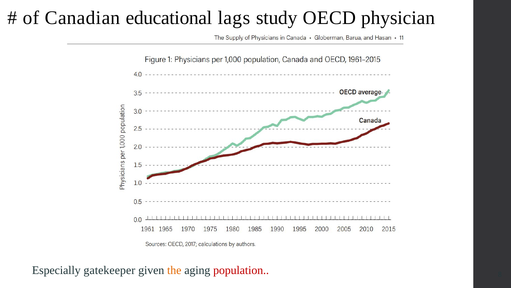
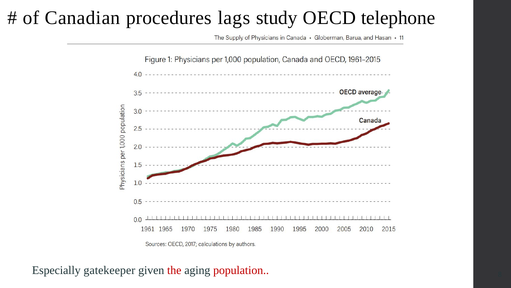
educational: educational -> procedures
physician: physician -> telephone
the colour: orange -> red
